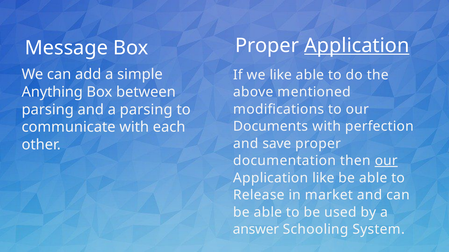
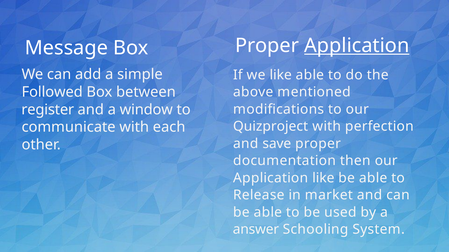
Anything: Anything -> Followed
parsing at (48, 110): parsing -> register
a parsing: parsing -> window
Documents: Documents -> Quizproject
our at (386, 161) underline: present -> none
